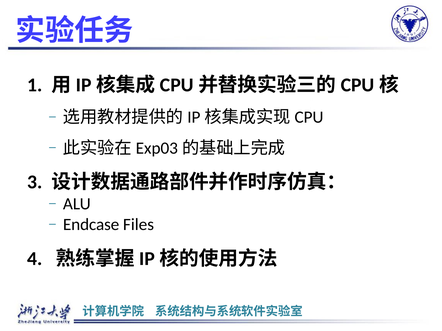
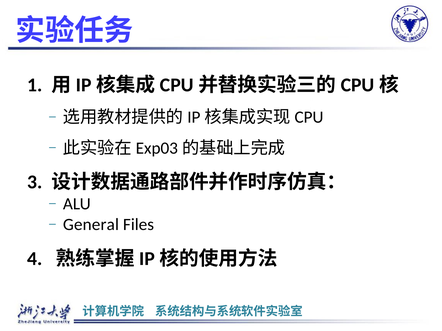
Endcase: Endcase -> General
